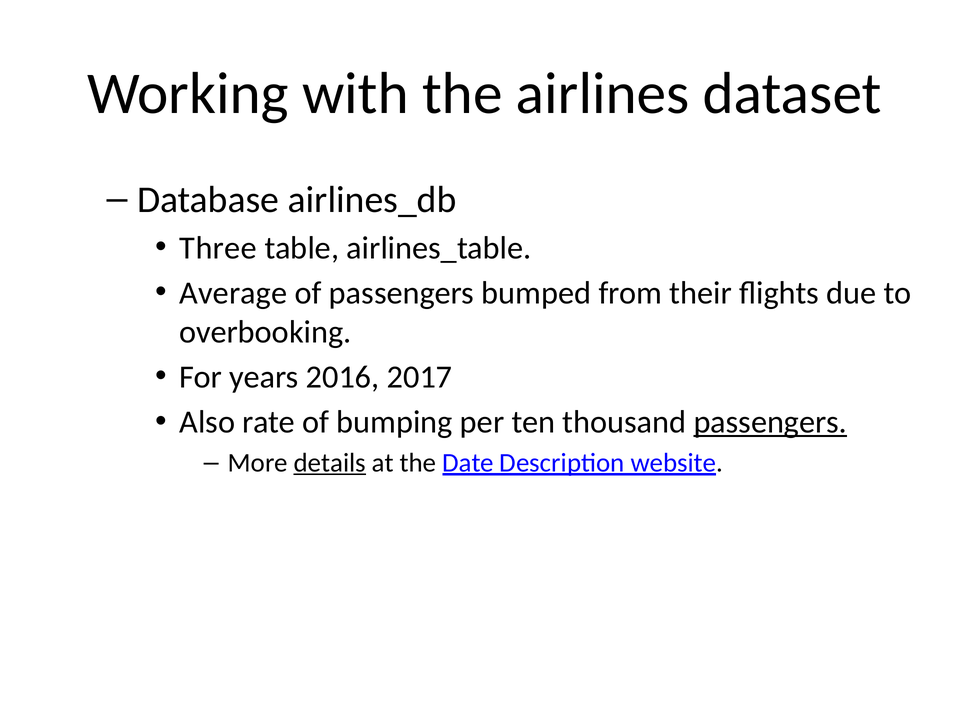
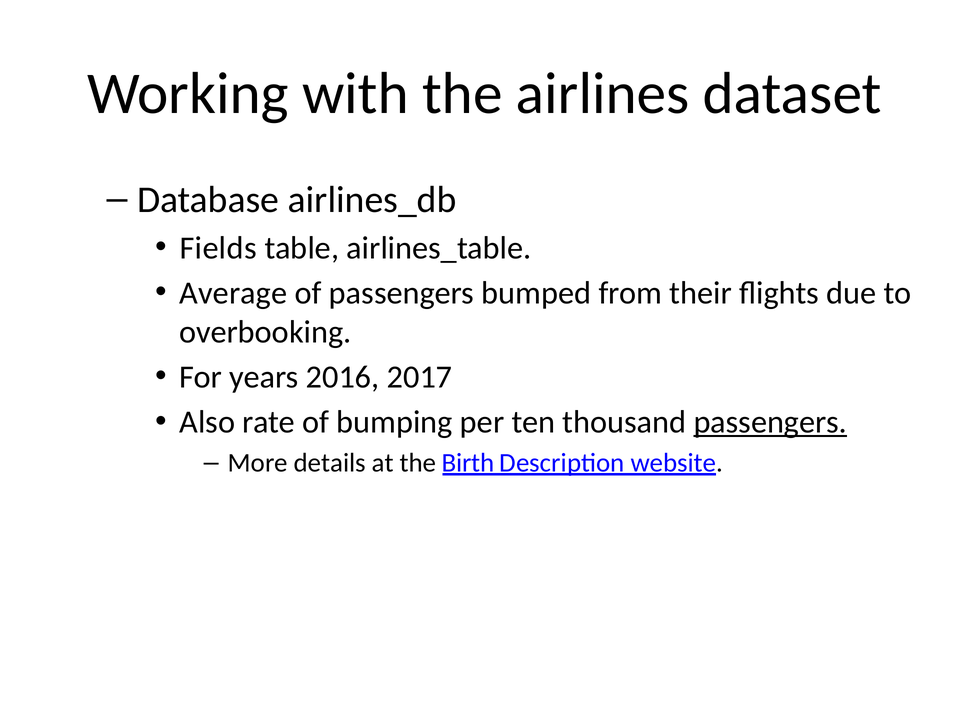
Three: Three -> Fields
details underline: present -> none
Date: Date -> Birth
